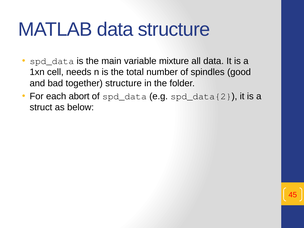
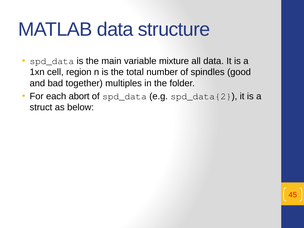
needs: needs -> region
together structure: structure -> multiples
